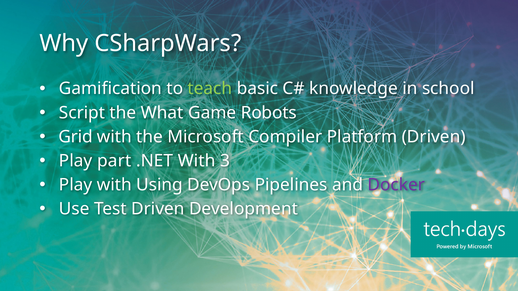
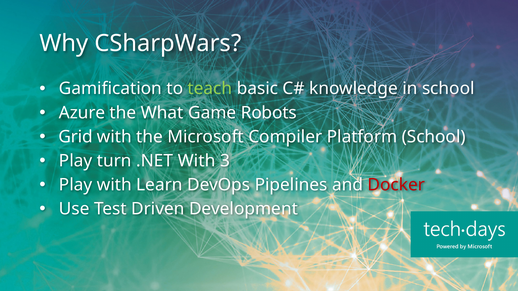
Script: Script -> Azure
Platform Driven: Driven -> School
part: part -> turn
Using: Using -> Learn
Docker colour: purple -> red
